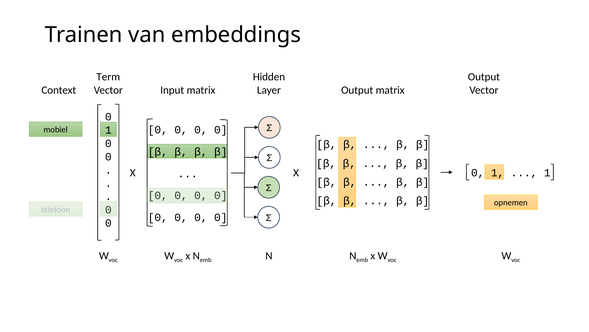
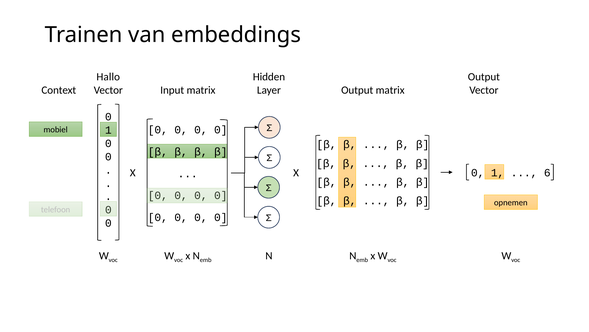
Term: Term -> Hallo
1 at (547, 172): 1 -> 6
